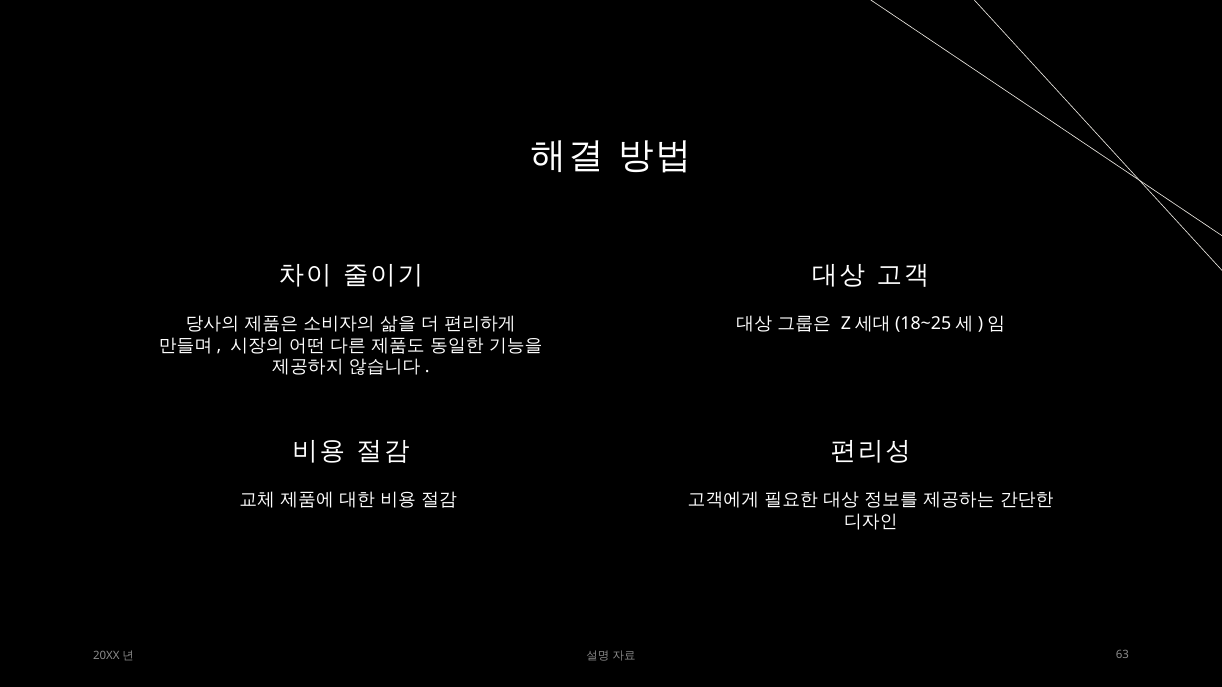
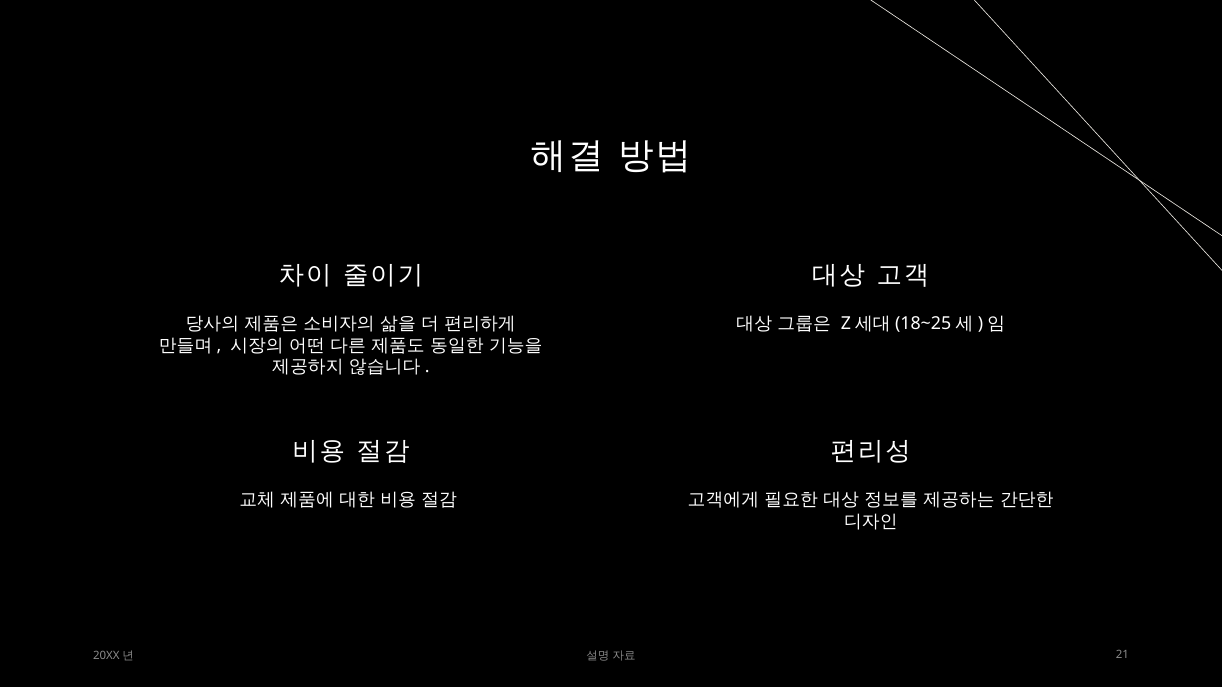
63: 63 -> 21
